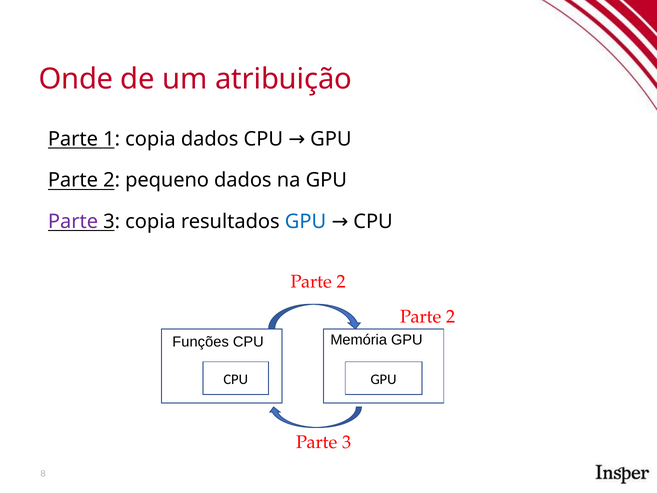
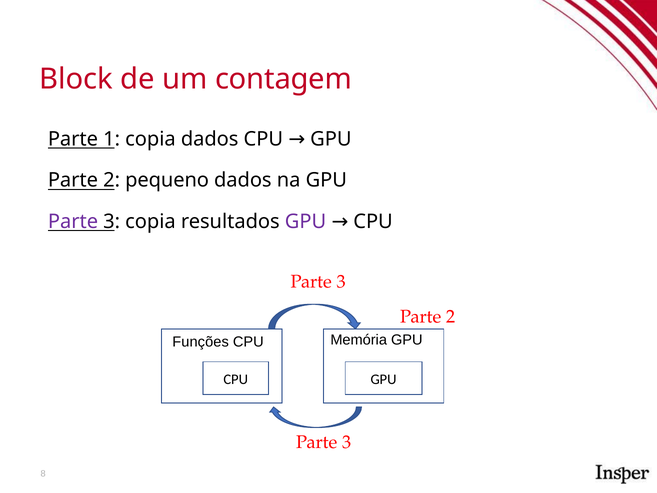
Onde: Onde -> Block
atribuição: atribuição -> contagem
GPU at (306, 221) colour: blue -> purple
2 at (341, 282): 2 -> 3
